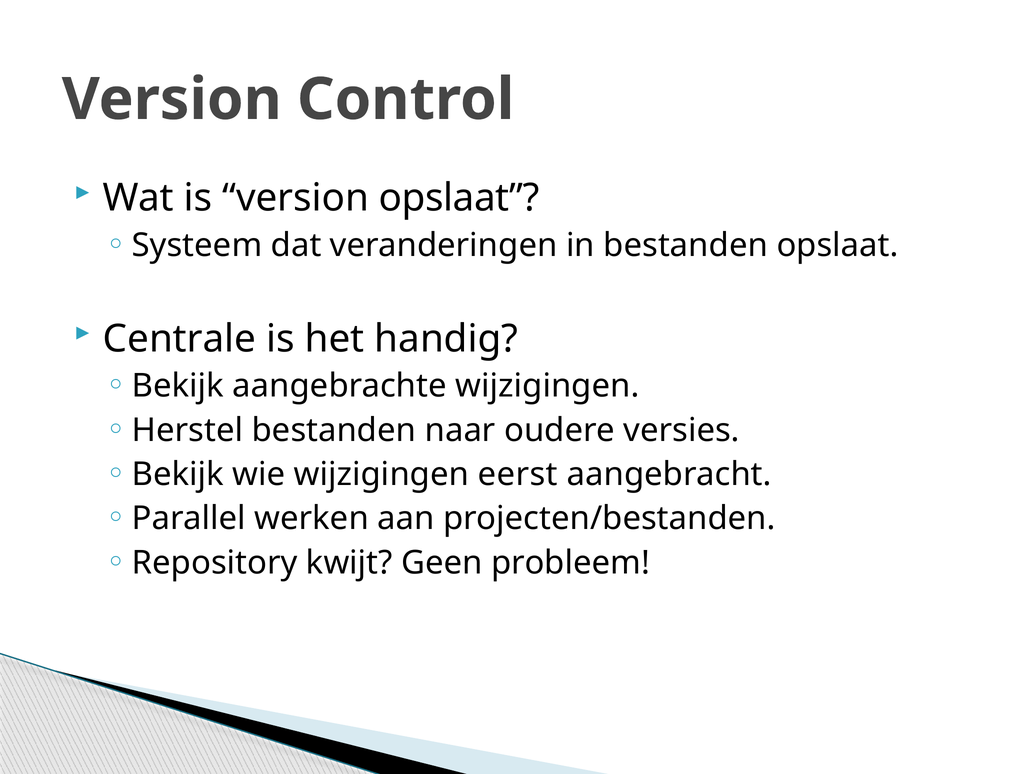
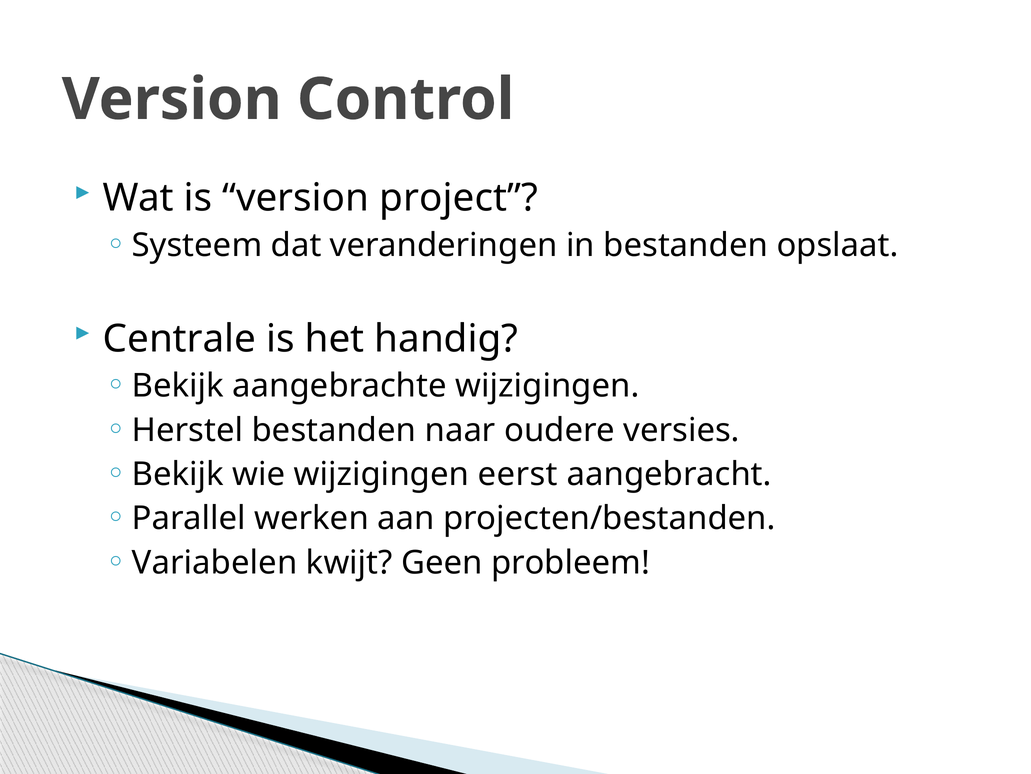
version opslaat: opslaat -> project
Repository: Repository -> Variabelen
